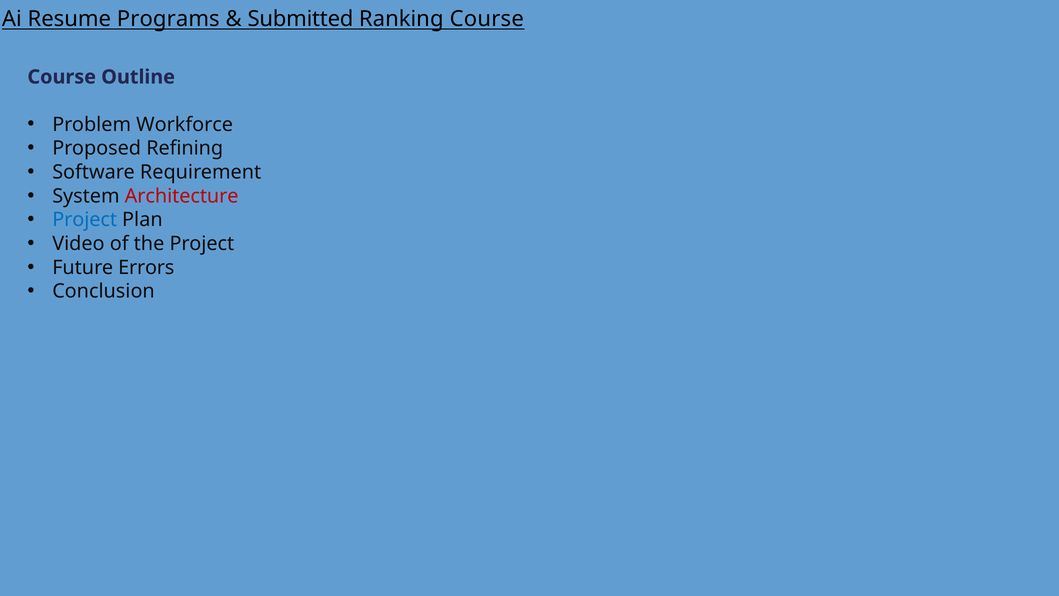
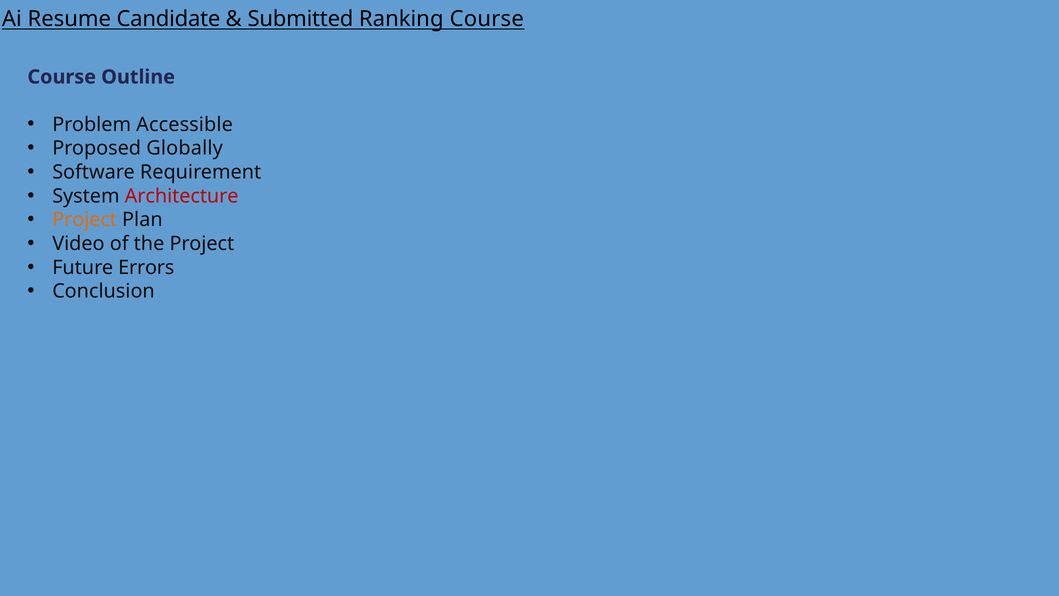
Programs: Programs -> Candidate
Workforce: Workforce -> Accessible
Refining: Refining -> Globally
Project at (85, 220) colour: blue -> orange
